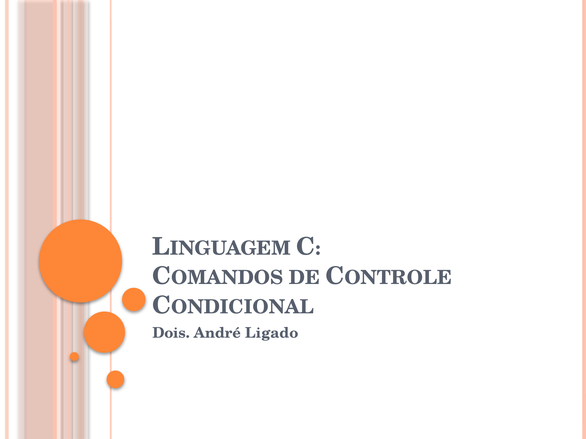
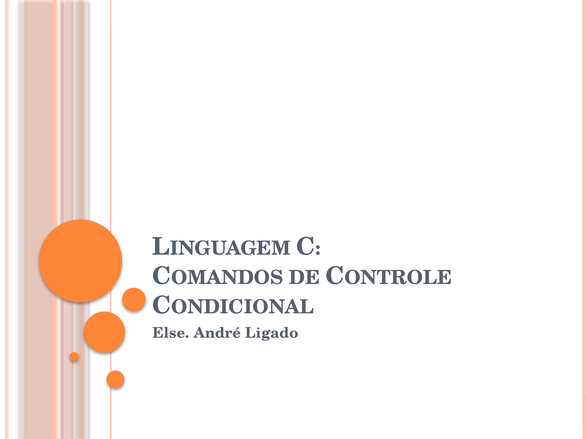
Dois: Dois -> Else
